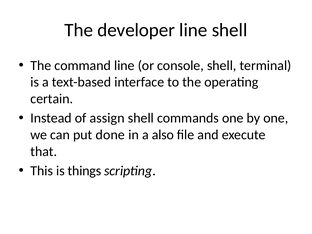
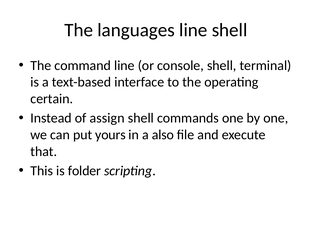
developer: developer -> languages
done: done -> yours
things: things -> folder
